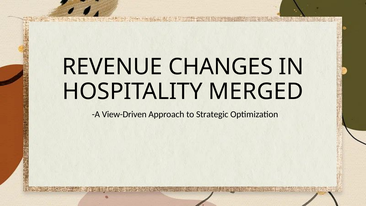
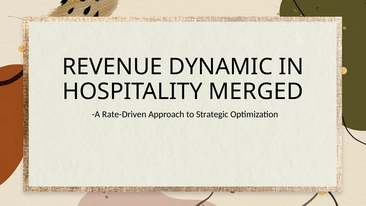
CHANGES: CHANGES -> DYNAMIC
View-Driven: View-Driven -> Rate-Driven
